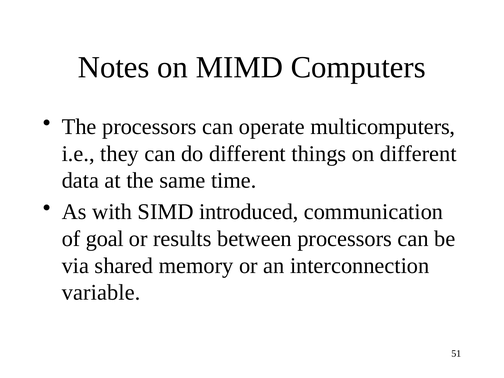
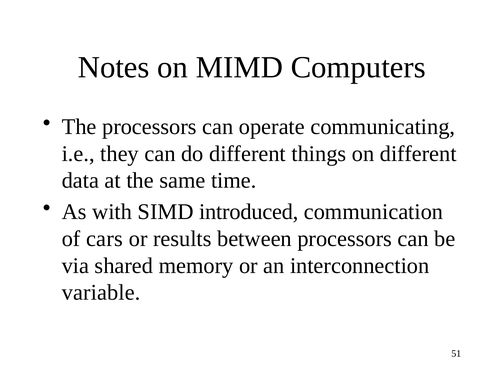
multicomputers: multicomputers -> communicating
goal: goal -> cars
